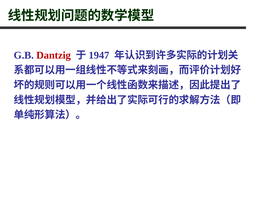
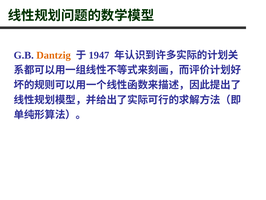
Dantzig colour: red -> orange
